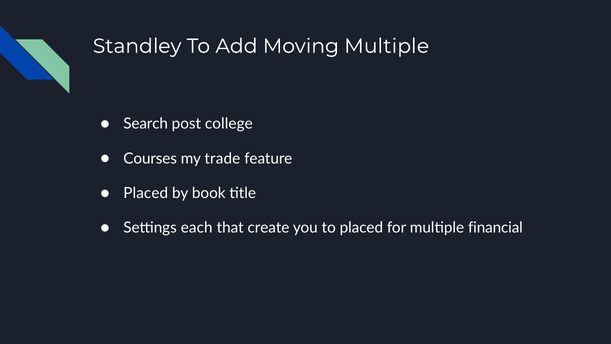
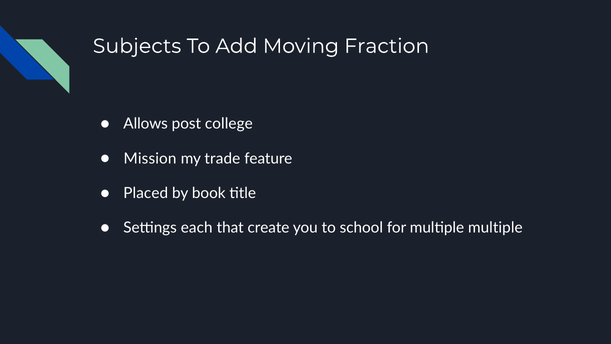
Standley: Standley -> Subjects
Moving Multiple: Multiple -> Fraction
Search: Search -> Allows
Courses: Courses -> Mission
to placed: placed -> school
multiple financial: financial -> multiple
